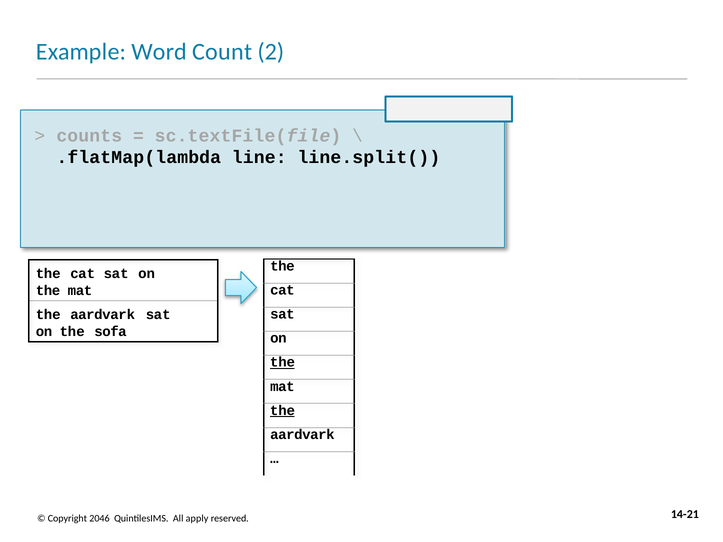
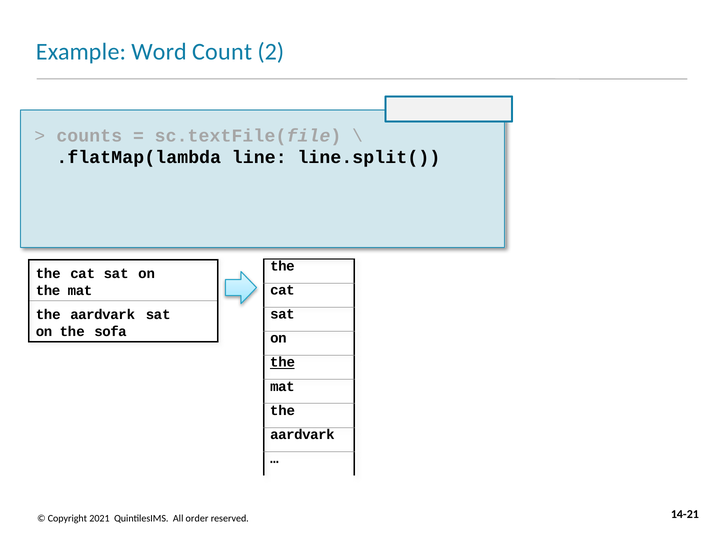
the at (282, 411) underline: present -> none
2046: 2046 -> 2021
apply: apply -> order
